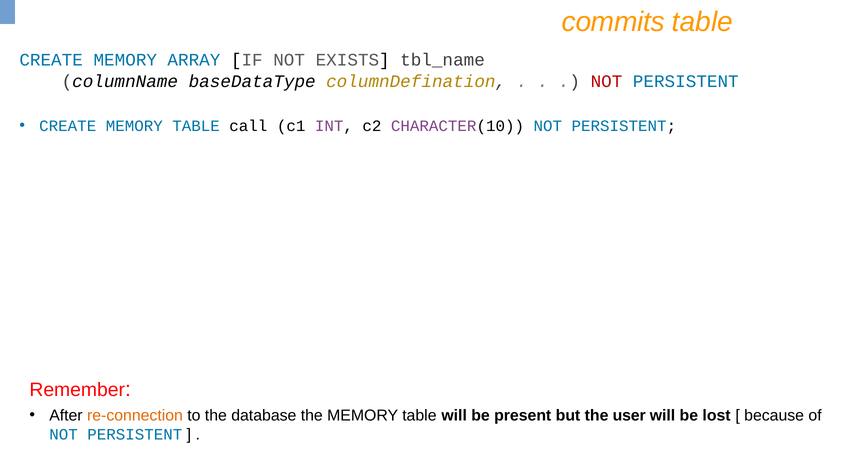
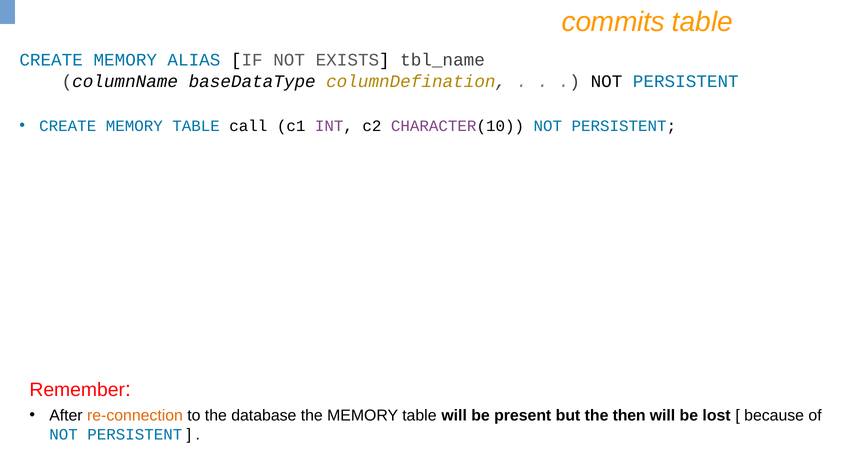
ARRAY: ARRAY -> ALIAS
NOT at (606, 81) colour: red -> black
user: user -> then
